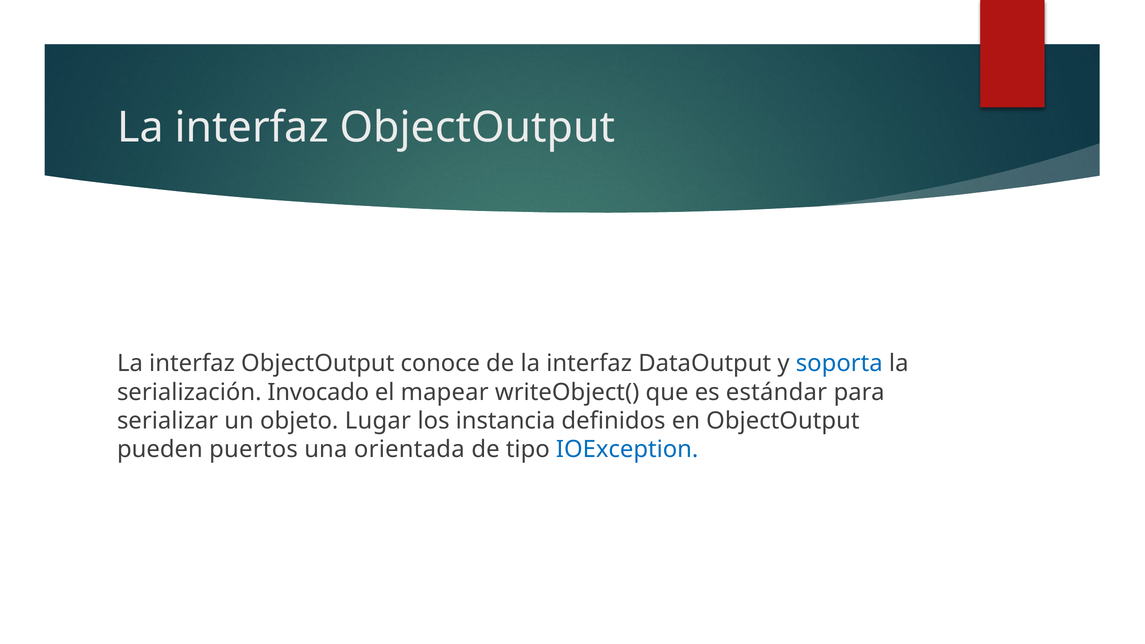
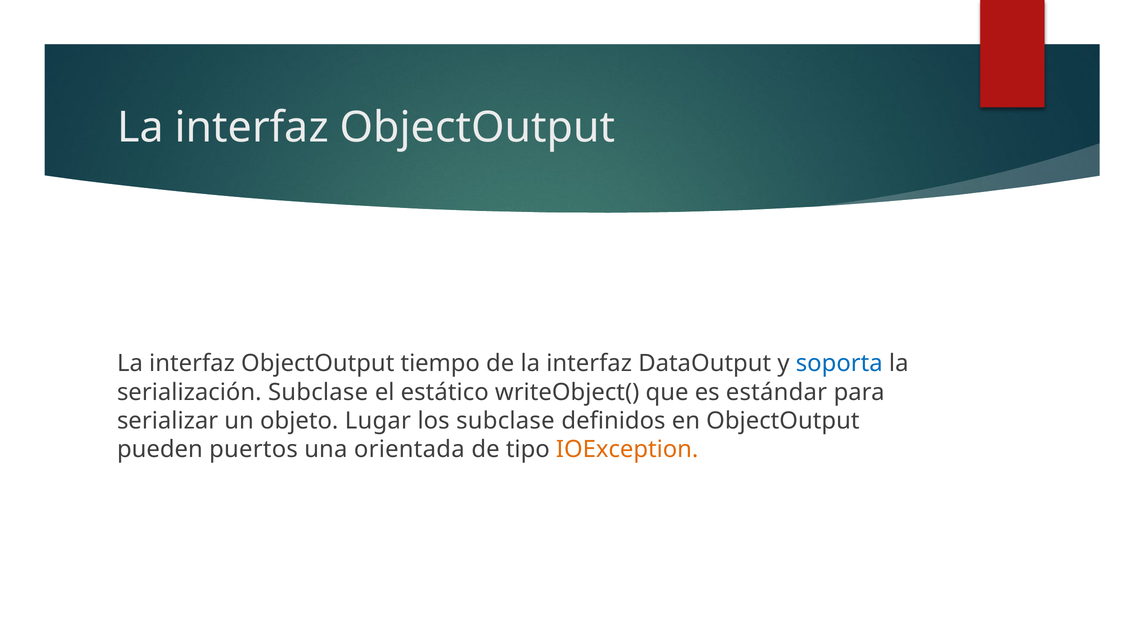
conoce: conoce -> tiempo
serialización Invocado: Invocado -> Subclase
mapear: mapear -> estático
los instancia: instancia -> subclase
IOException colour: blue -> orange
